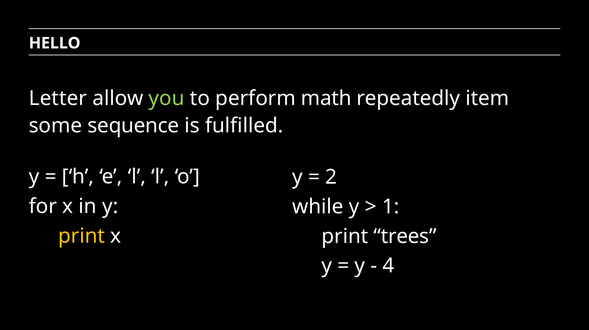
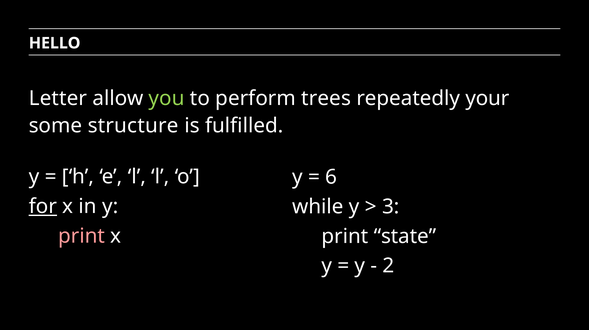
math: math -> trees
item: item -> your
sequence: sequence -> structure
2: 2 -> 6
for underline: none -> present
1: 1 -> 3
print at (82, 236) colour: yellow -> pink
trees: trees -> state
4: 4 -> 2
